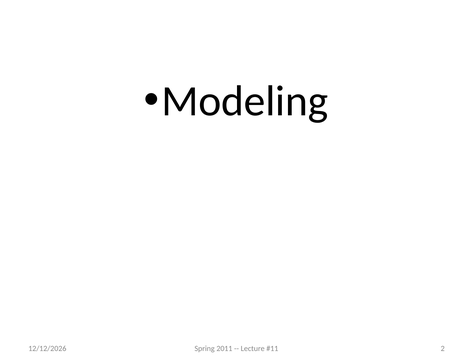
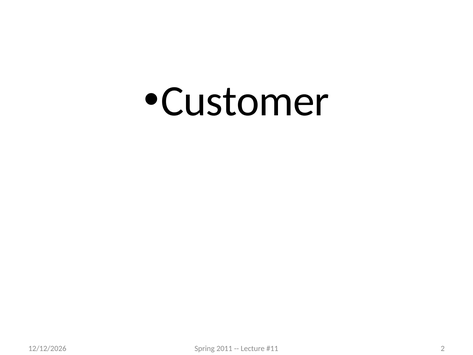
Modeling: Modeling -> Customer
